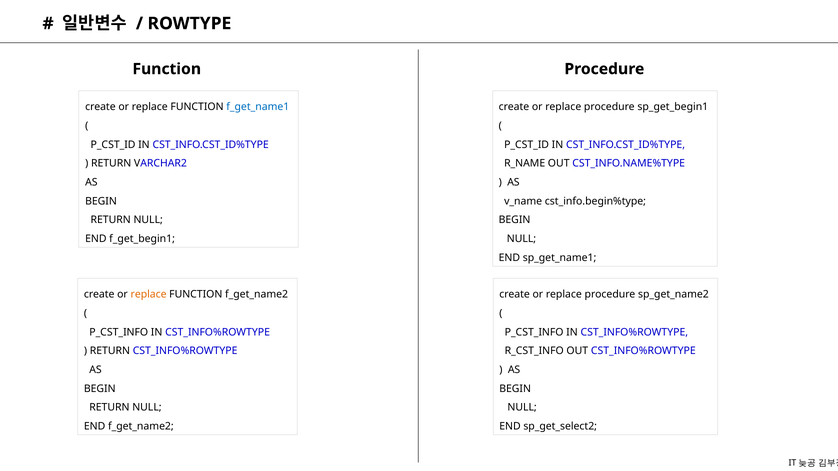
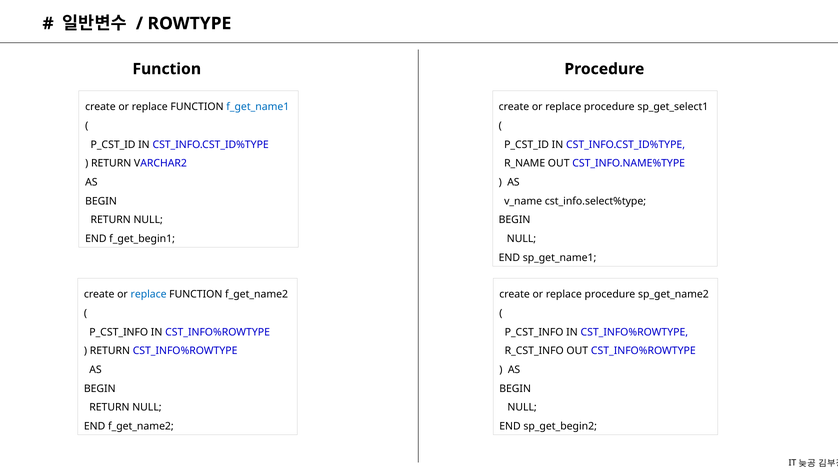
sp_get_begin1: sp_get_begin1 -> sp_get_select1
cst_info.begin%type: cst_info.begin%type -> cst_info.select%type
replace at (149, 295) colour: orange -> blue
sp_get_select2: sp_get_select2 -> sp_get_begin2
